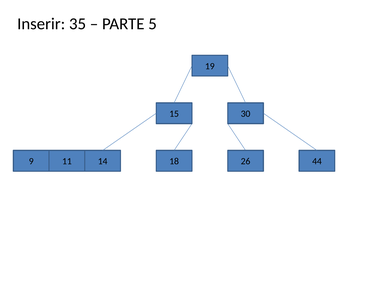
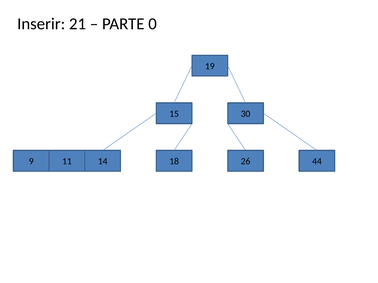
35: 35 -> 21
5: 5 -> 0
